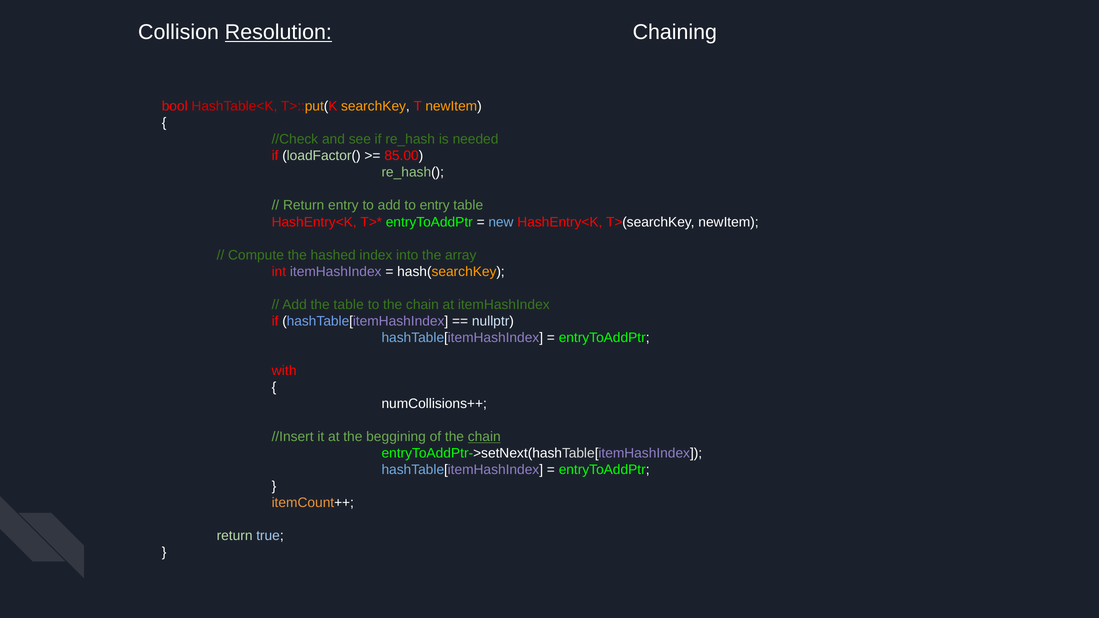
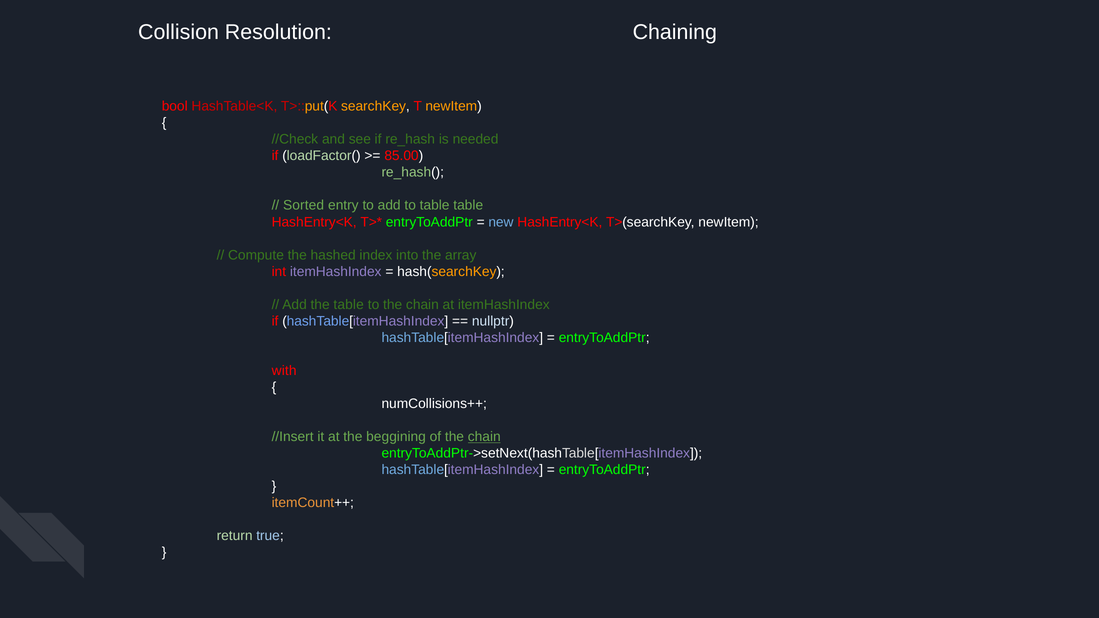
Resolution underline: present -> none
Return at (304, 206): Return -> Sorted
to entry: entry -> table
